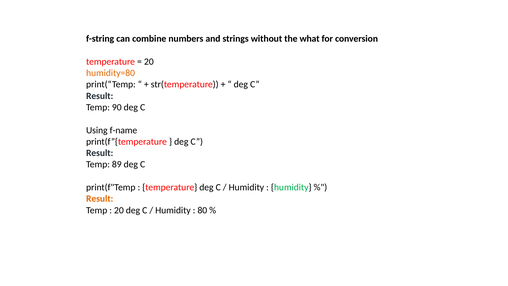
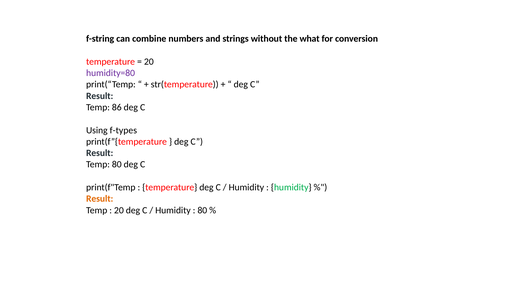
humidity=80 colour: orange -> purple
90: 90 -> 86
f-name: f-name -> f-types
Temp 89: 89 -> 80
